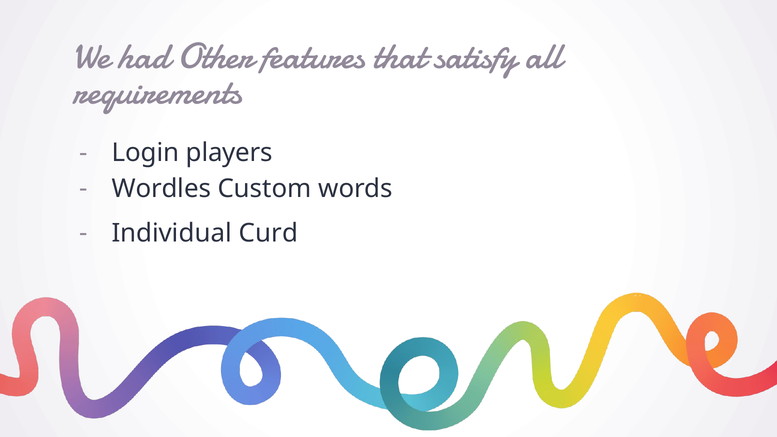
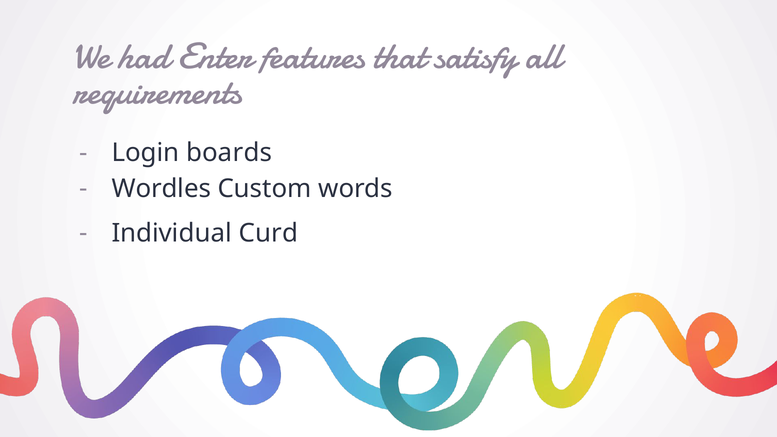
Other: Other -> Enter
players: players -> boards
